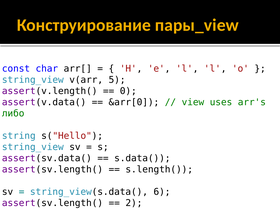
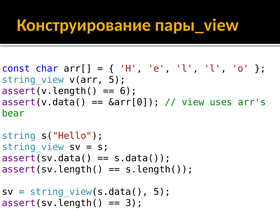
0: 0 -> 6
либо: либо -> bear
string_view(s.data( 6: 6 -> 5
2: 2 -> 3
